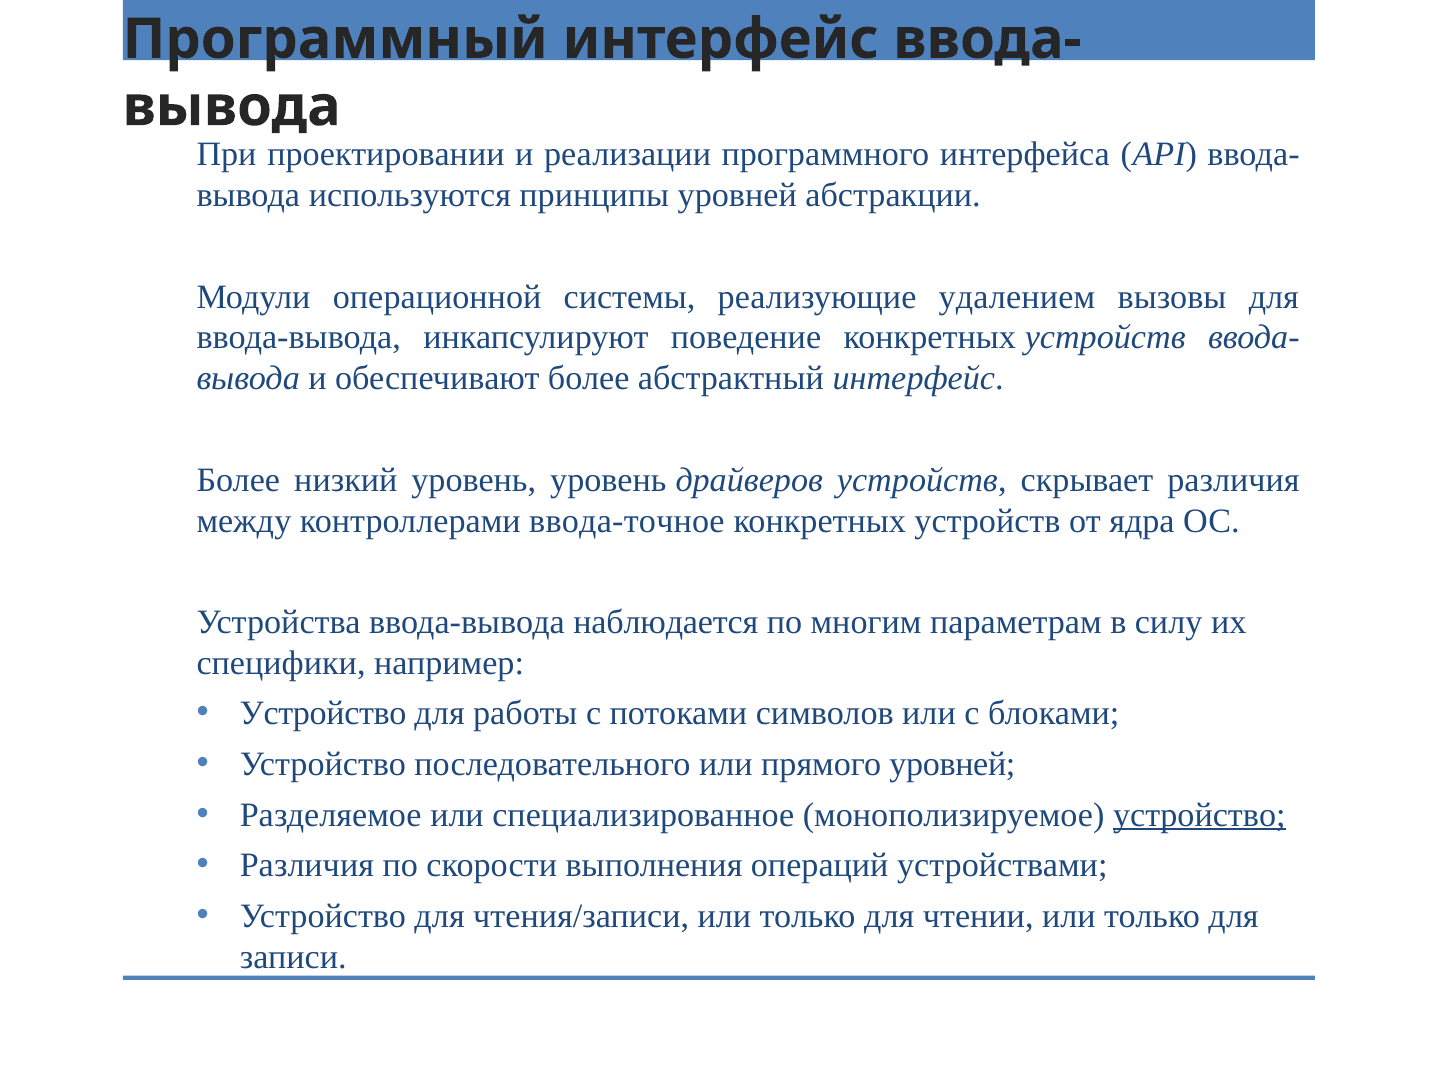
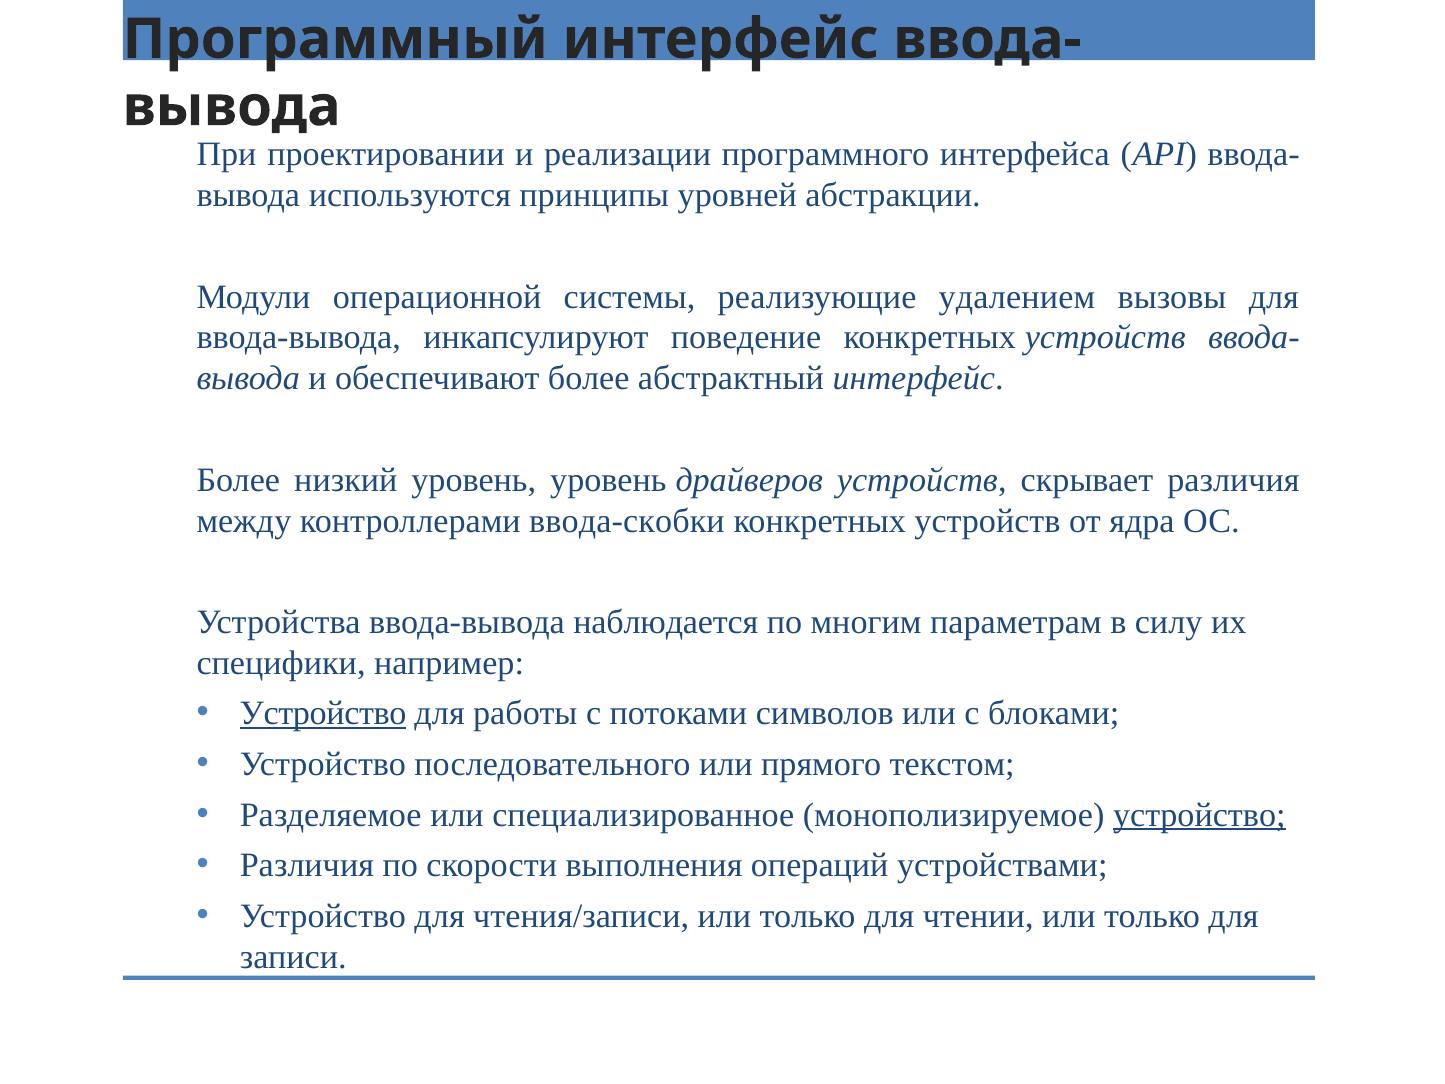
ввода-точное: ввода-точное -> ввода-скобки
Устройство at (323, 713) underline: none -> present
прямого уровней: уровней -> текстом
